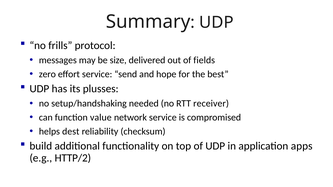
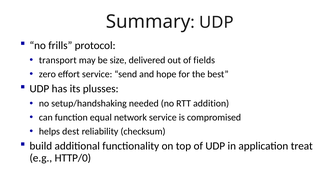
messages: messages -> transport
receiver: receiver -> addition
value: value -> equal
apps: apps -> treat
HTTP/2: HTTP/2 -> HTTP/0
